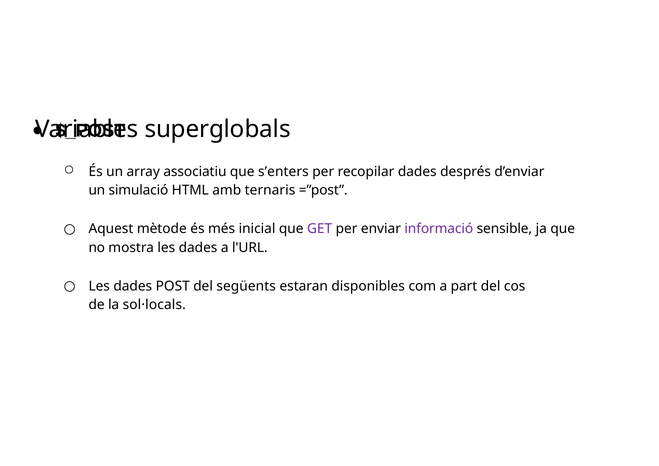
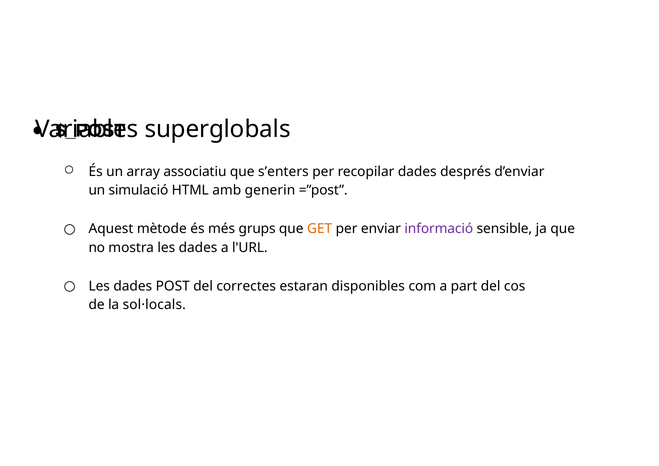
ternaris: ternaris -> generin
inicial: inicial -> grups
GET colour: purple -> orange
següents: següents -> correctes
